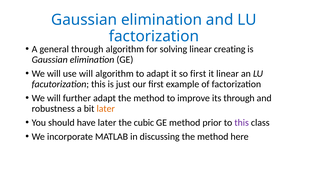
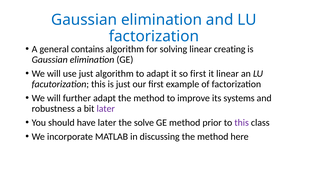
general through: through -> contains
use will: will -> just
its through: through -> systems
later at (106, 109) colour: orange -> purple
cubic: cubic -> solve
